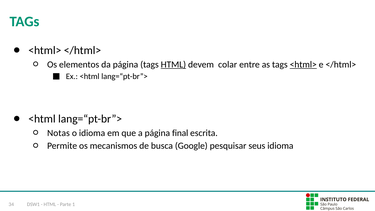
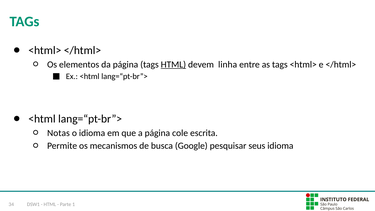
colar: colar -> linha
<html> at (303, 64) underline: present -> none
final: final -> cole
